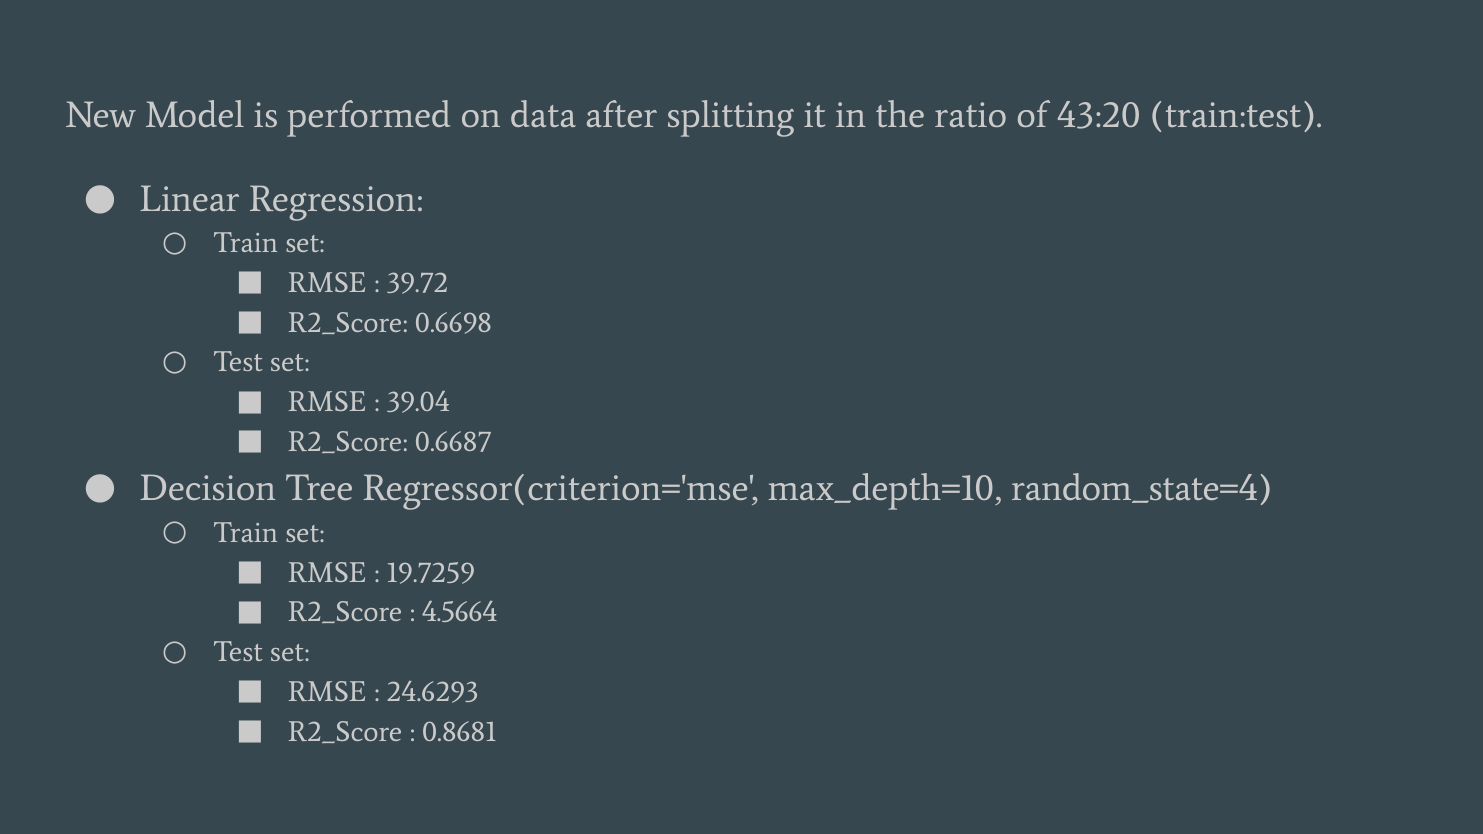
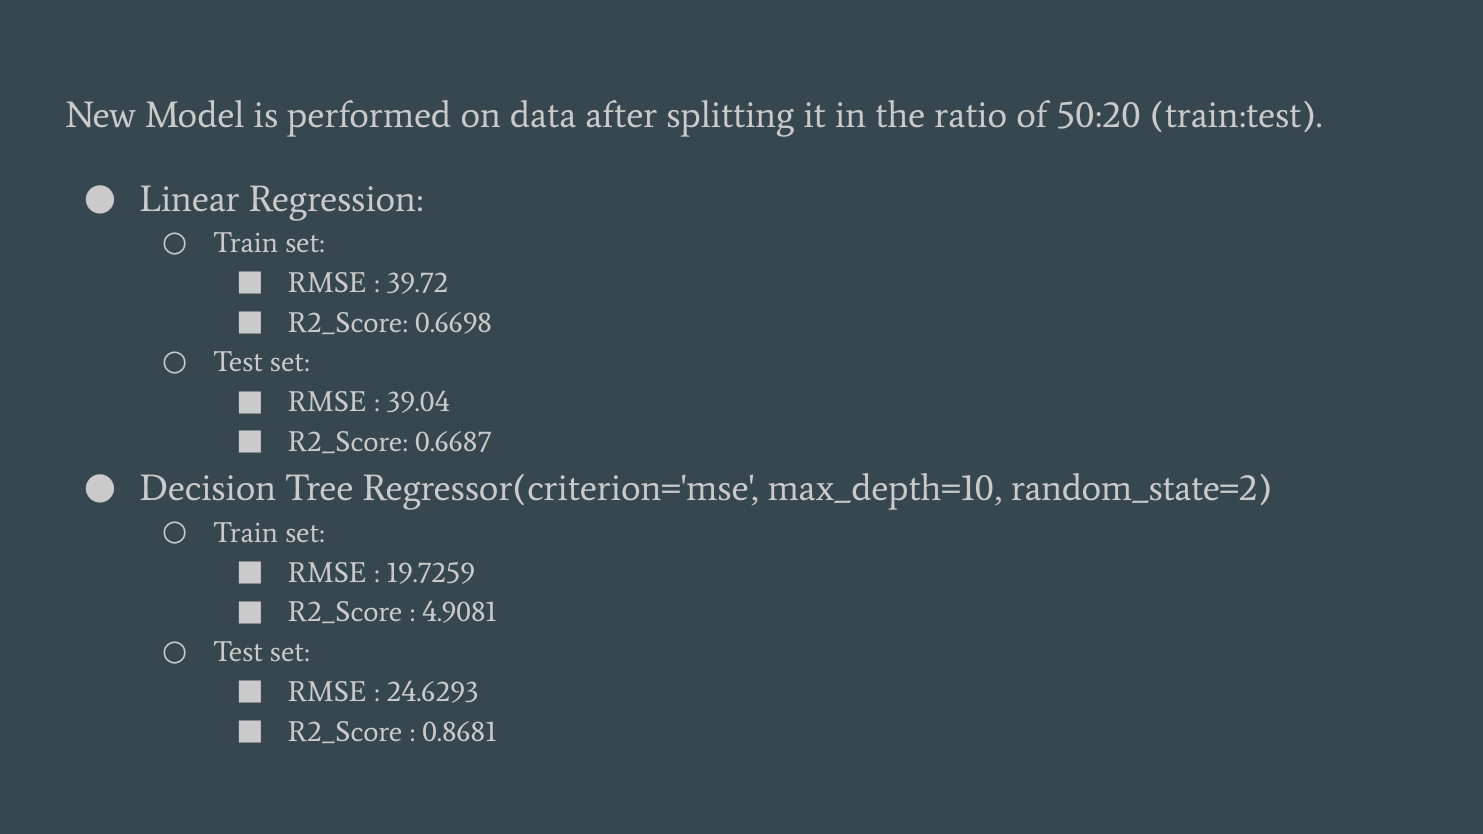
43:20: 43:20 -> 50:20
random_state=4: random_state=4 -> random_state=2
4.5664: 4.5664 -> 4.9081
